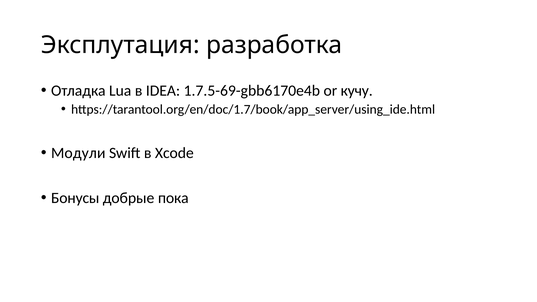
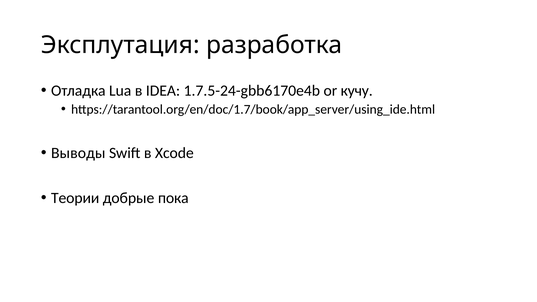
1.7.5-69-gbb6170e4b: 1.7.5-69-gbb6170e4b -> 1.7.5-24-gbb6170e4b
Модули: Модули -> Выводы
Бонусы: Бонусы -> Теории
